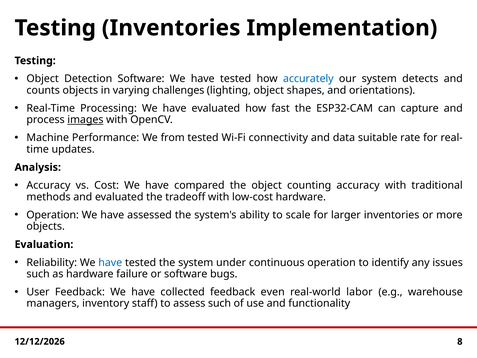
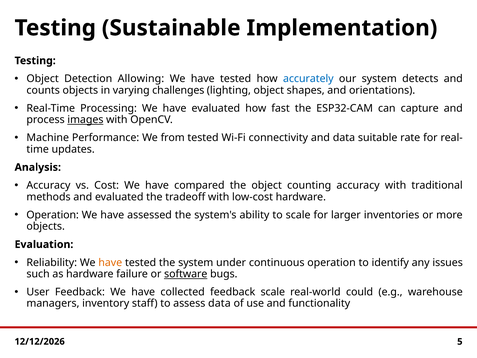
Testing Inventories: Inventories -> Sustainable
Detection Software: Software -> Allowing
have at (110, 262) colour: blue -> orange
software at (186, 274) underline: none -> present
feedback even: even -> scale
labor: labor -> could
assess such: such -> data
8: 8 -> 5
